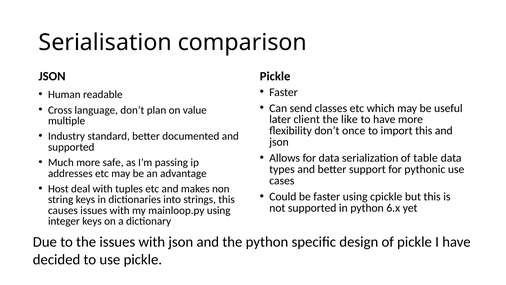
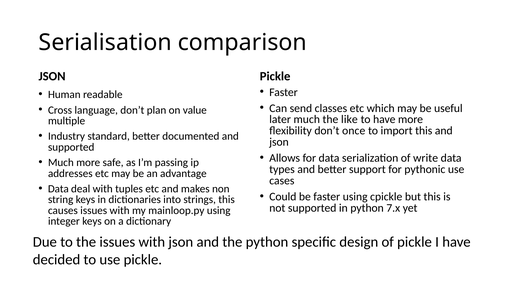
later client: client -> much
table: table -> write
Host at (58, 189): Host -> Data
6.x: 6.x -> 7.x
